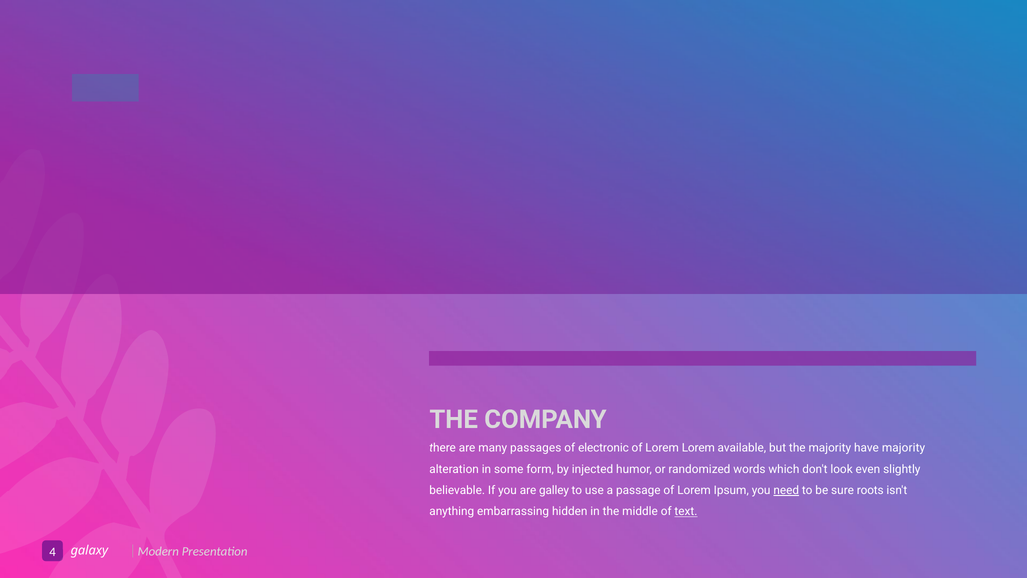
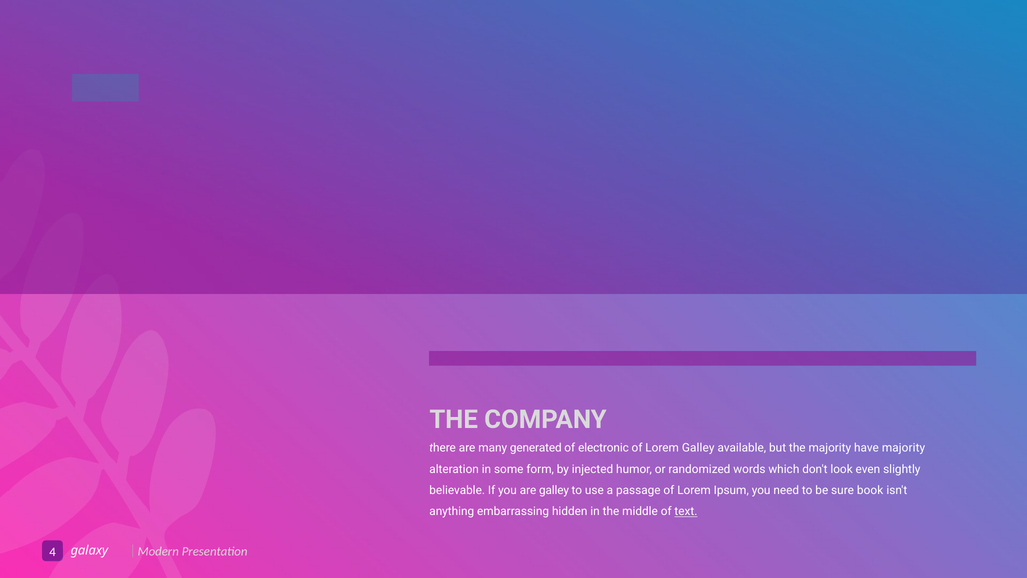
passages: passages -> generated
Lorem Lorem: Lorem -> Galley
need underline: present -> none
roots: roots -> book
